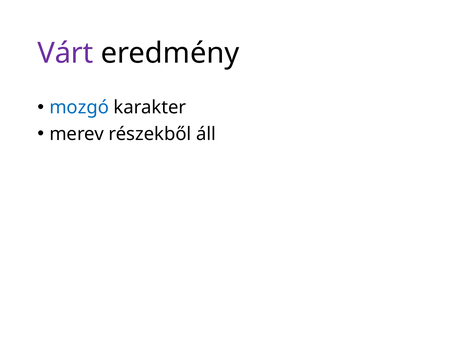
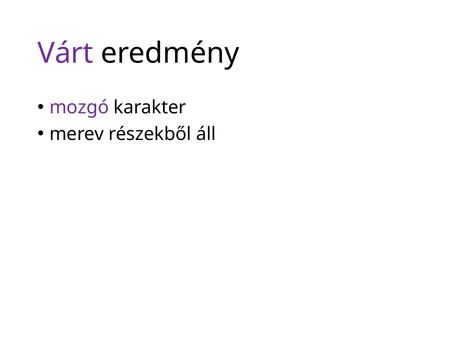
mozgó colour: blue -> purple
